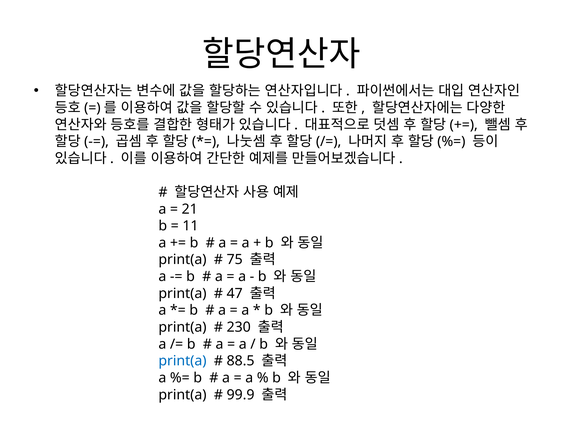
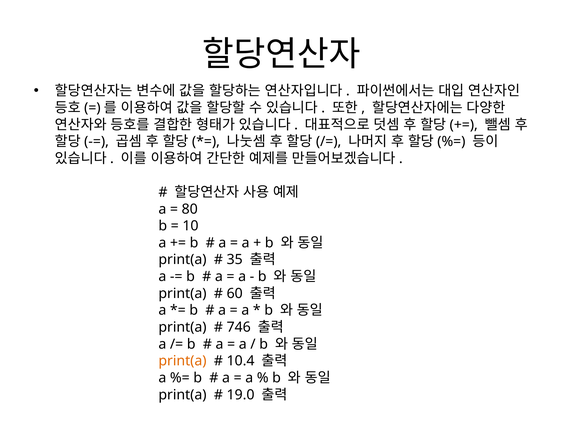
21: 21 -> 80
11: 11 -> 10
75: 75 -> 35
47: 47 -> 60
230: 230 -> 746
print(a at (182, 361) colour: blue -> orange
88.5: 88.5 -> 10.4
99.9: 99.9 -> 19.0
